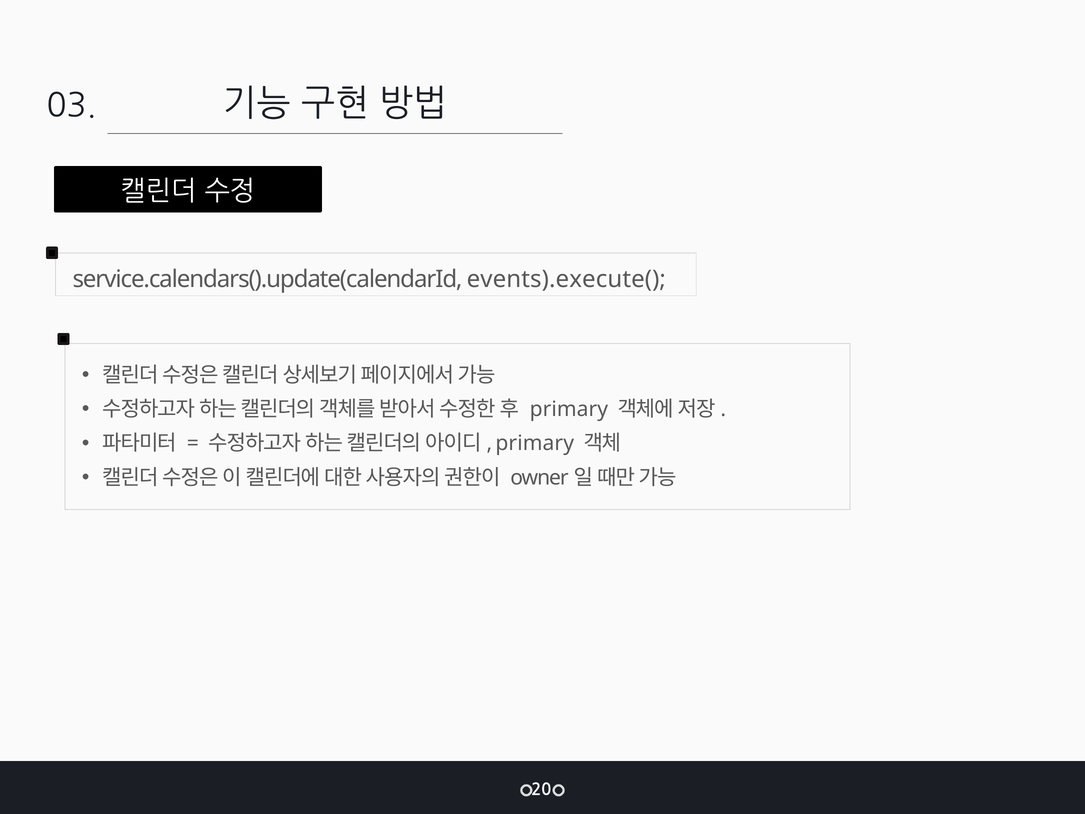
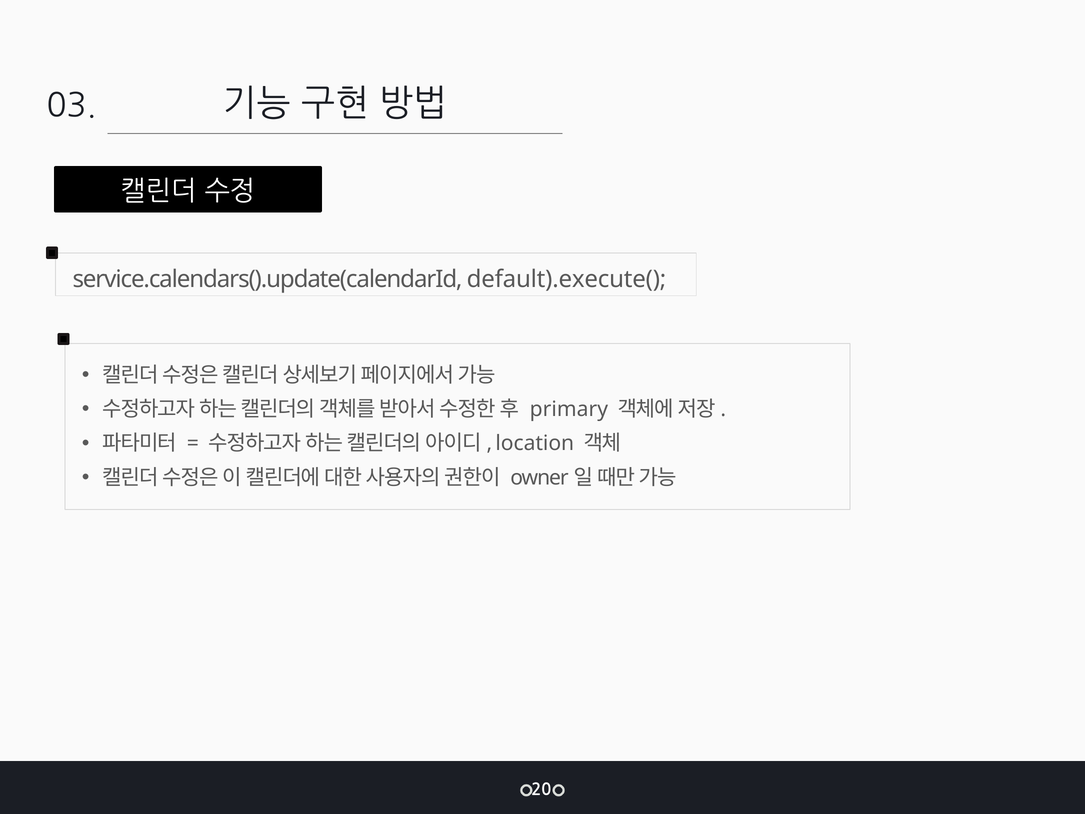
events).execute(: events).execute( -> default).execute(
primary at (535, 443): primary -> location
